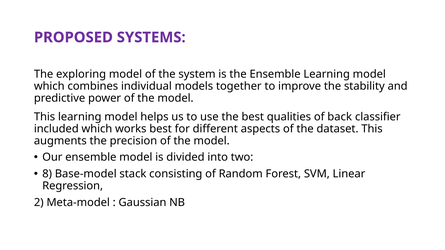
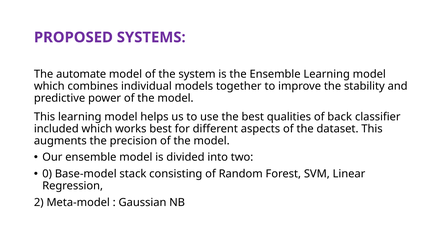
exploring: exploring -> automate
8: 8 -> 0
